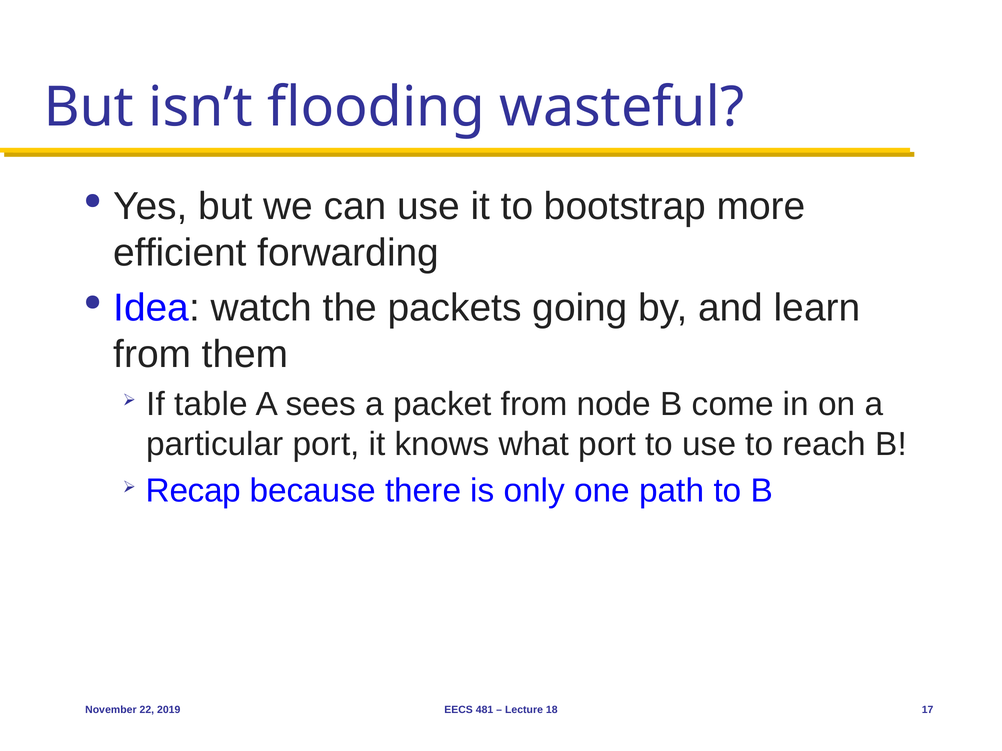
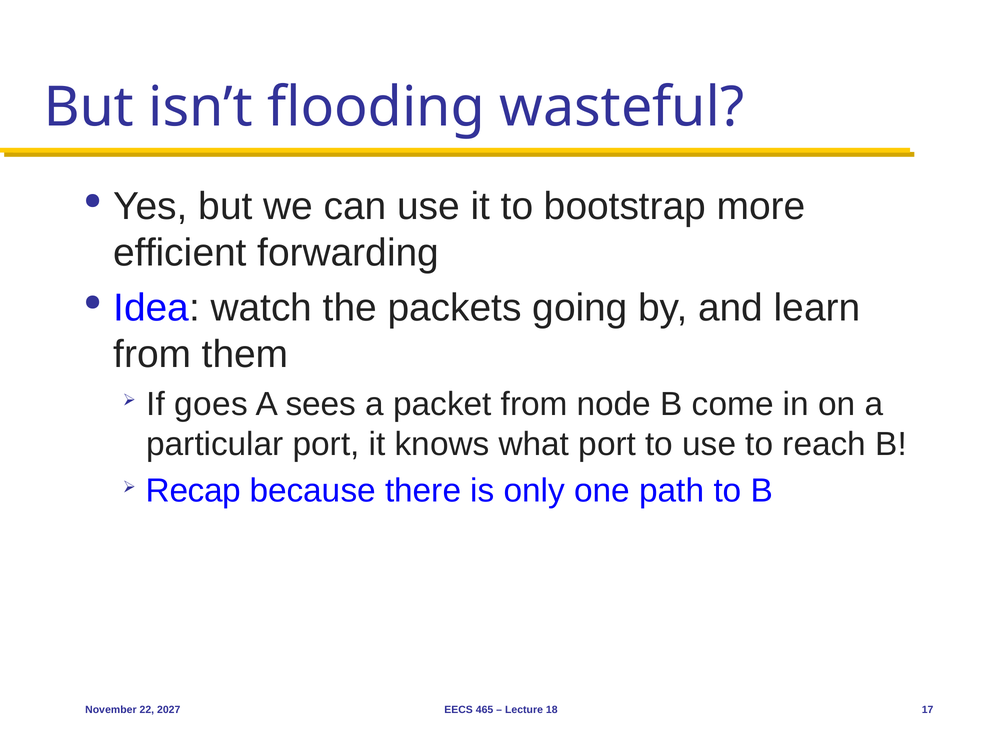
table: table -> goes
2019: 2019 -> 2027
481: 481 -> 465
